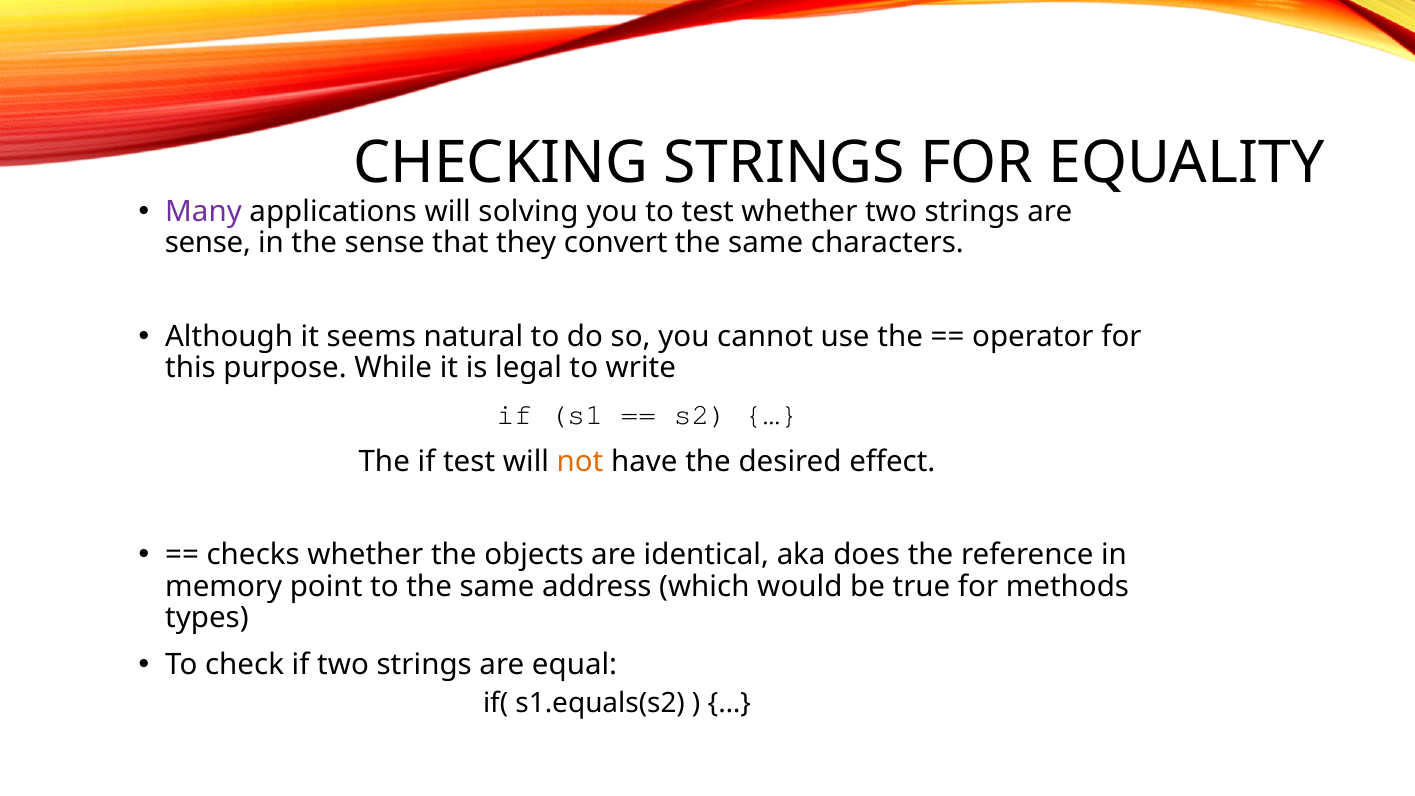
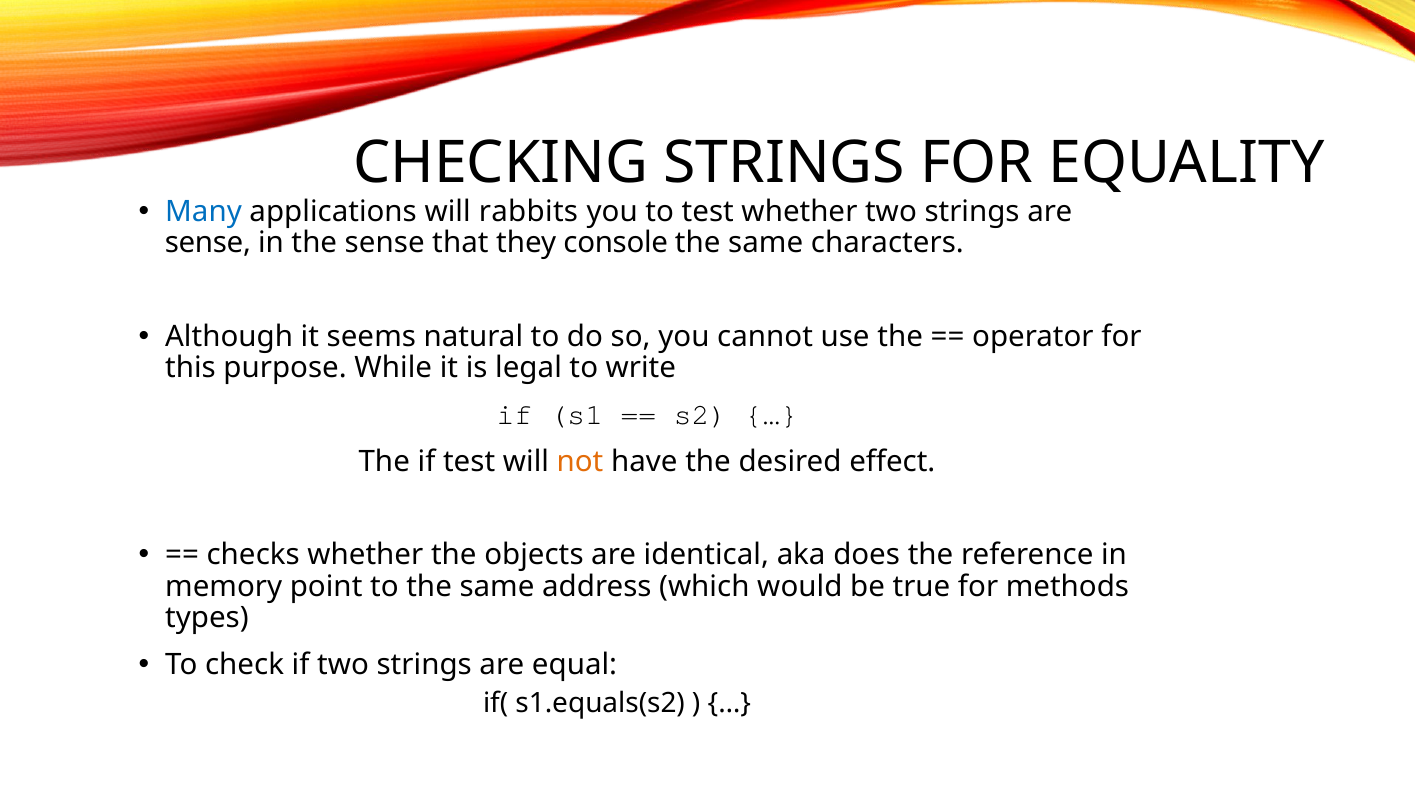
Many colour: purple -> blue
solving: solving -> rabbits
convert: convert -> console
